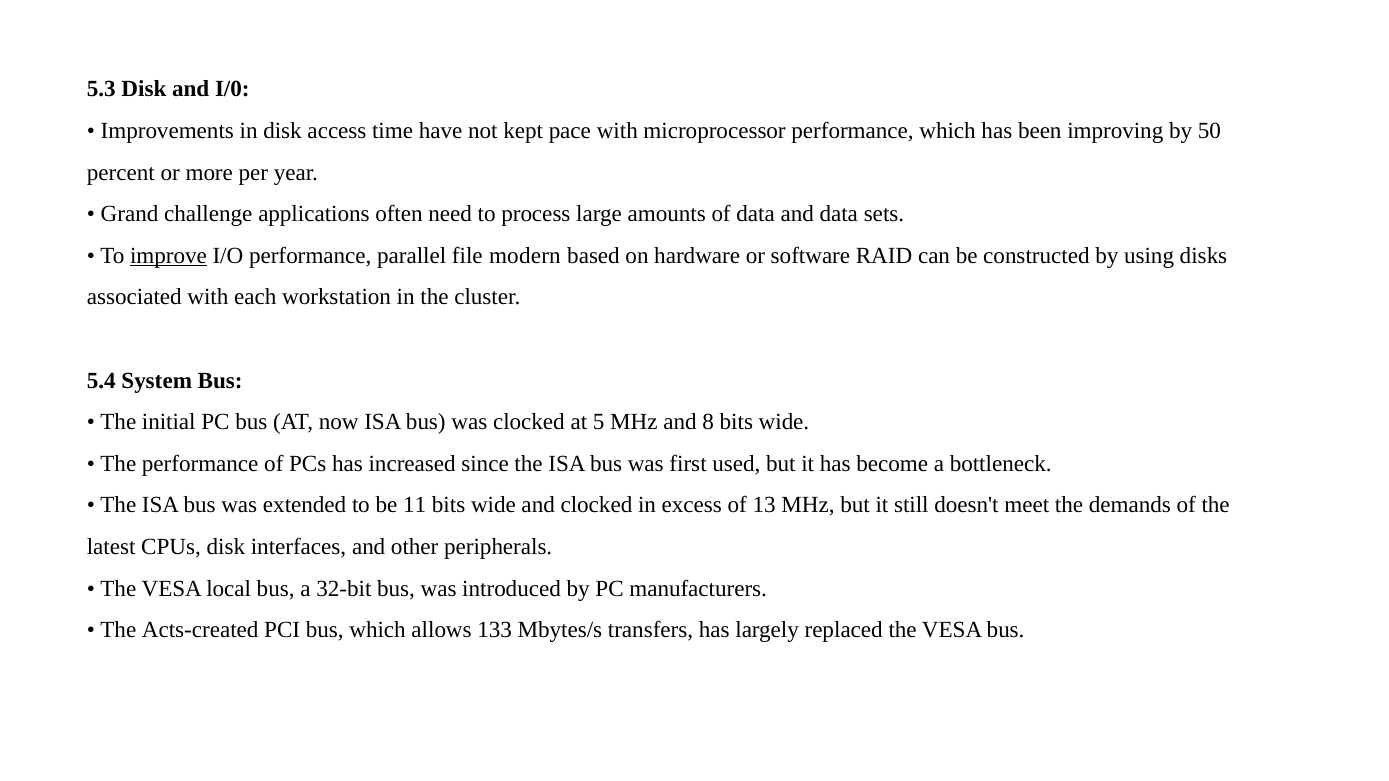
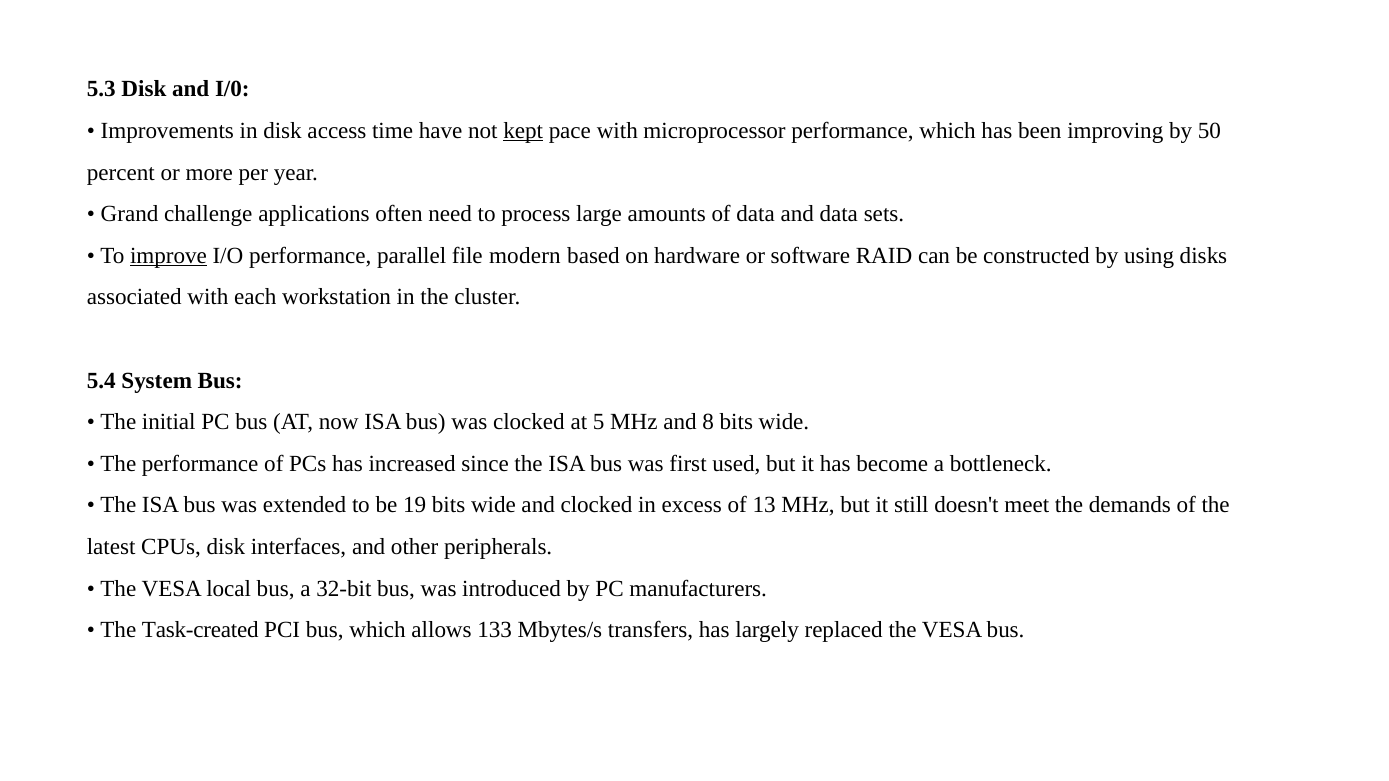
kept underline: none -> present
11: 11 -> 19
Acts-created: Acts-created -> Task-created
